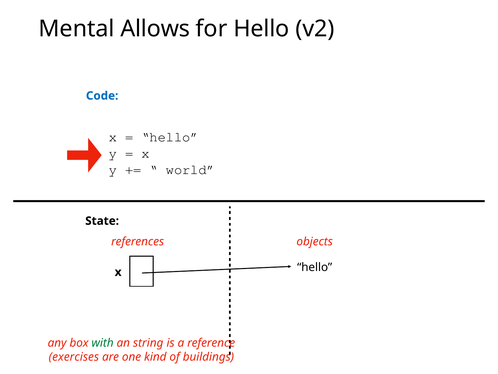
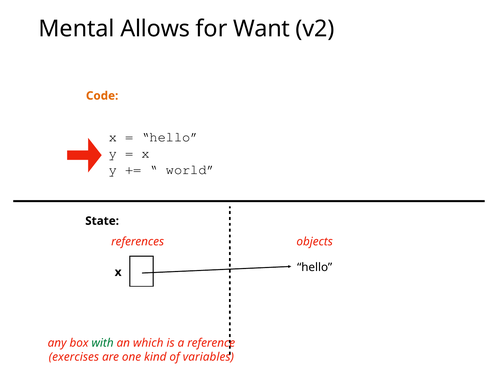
for Hello: Hello -> Want
Code colour: blue -> orange
string: string -> which
buildings: buildings -> variables
